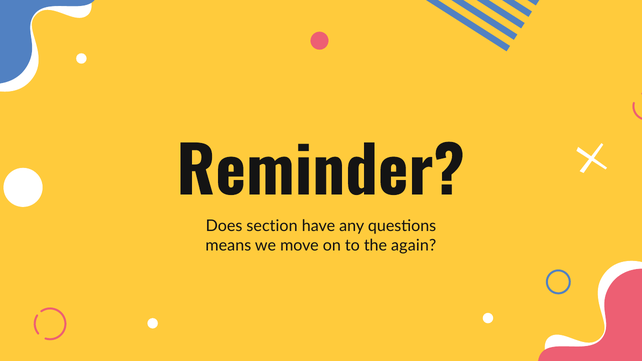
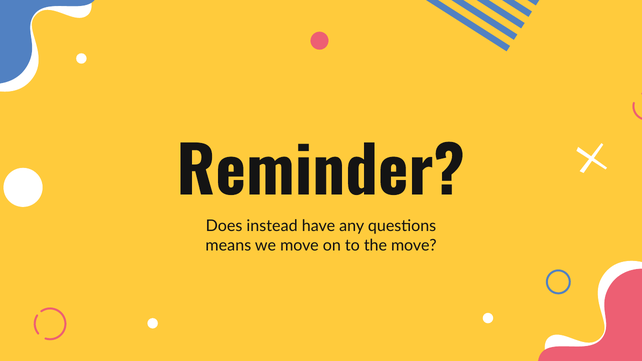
section: section -> instead
the again: again -> move
